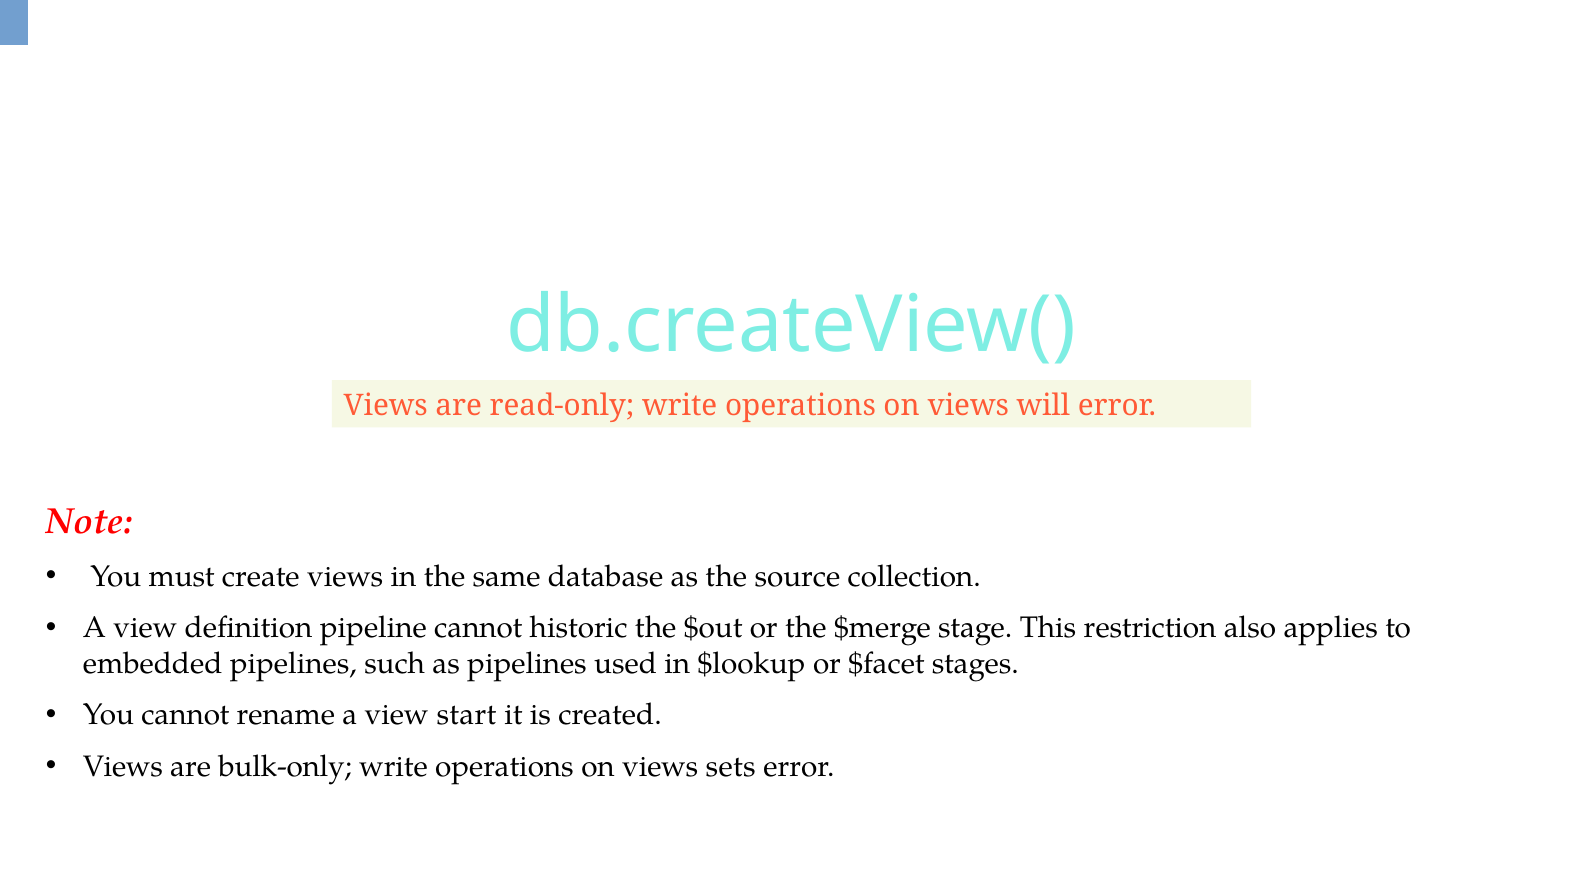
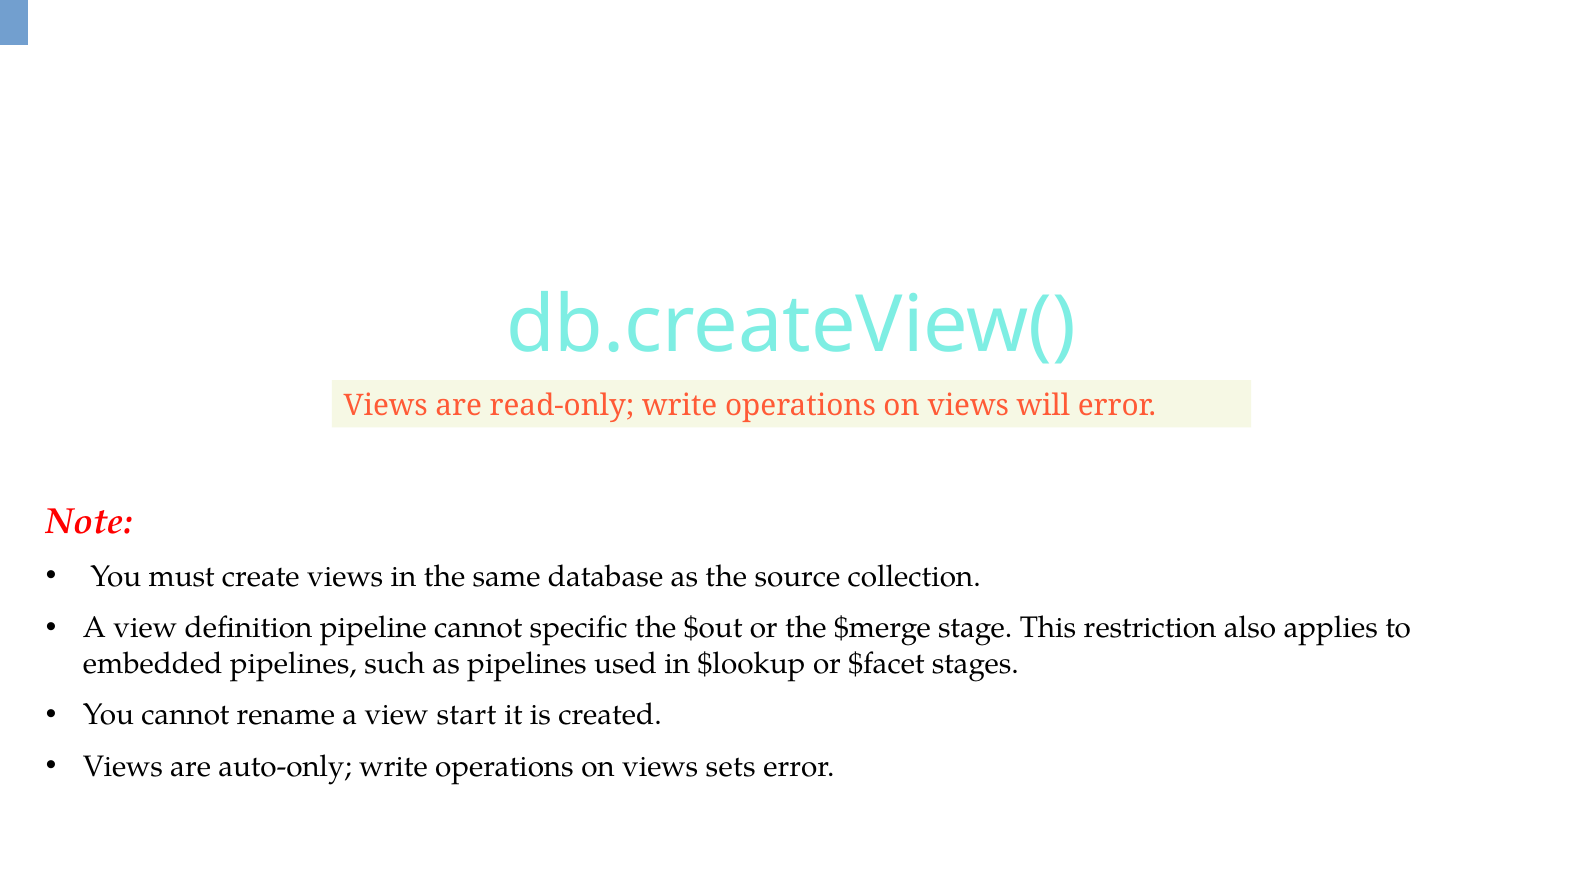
historic: historic -> specific
bulk-only: bulk-only -> auto-only
